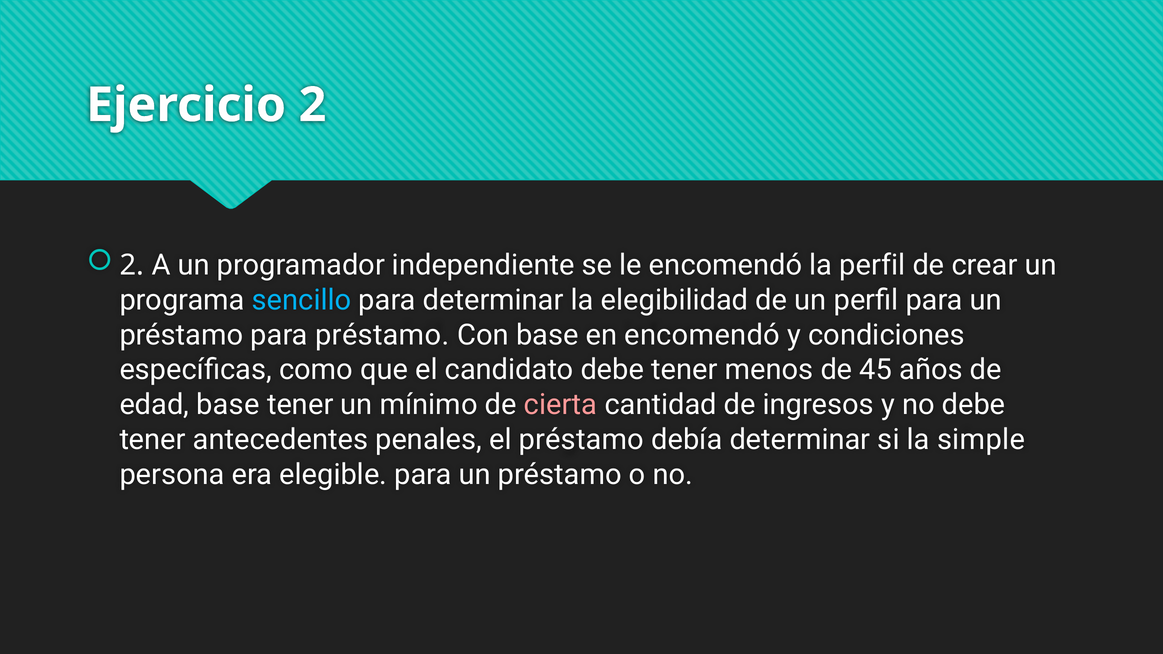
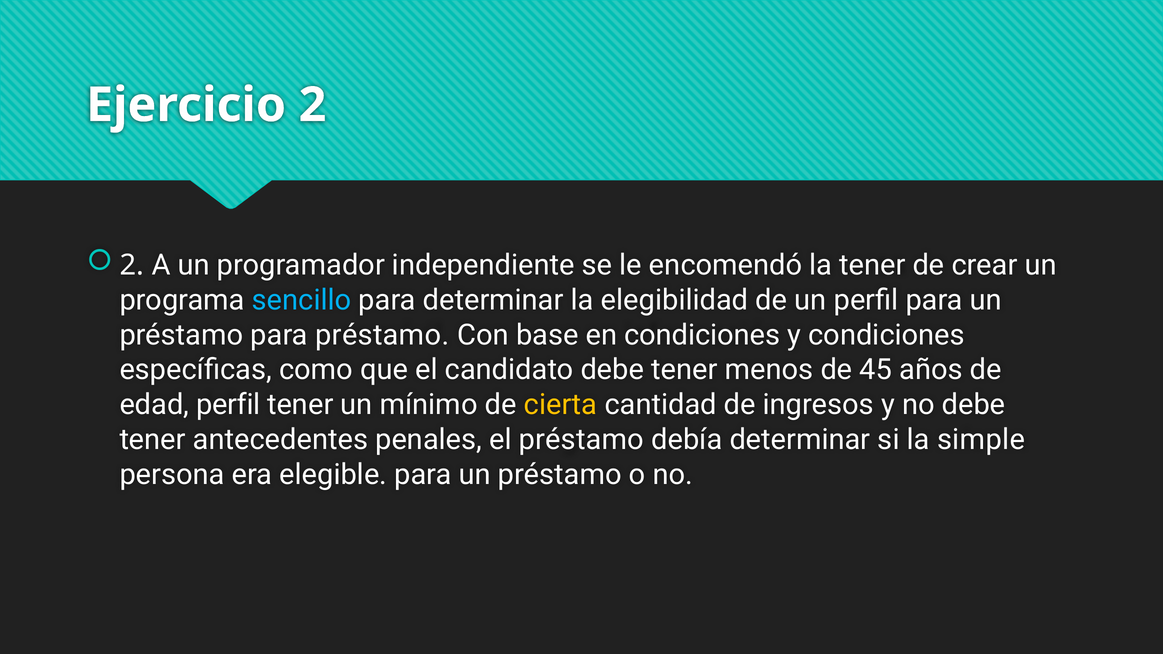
la perfil: perfil -> tener
en encomendó: encomendó -> condiciones
edad base: base -> perfil
cierta colour: pink -> yellow
